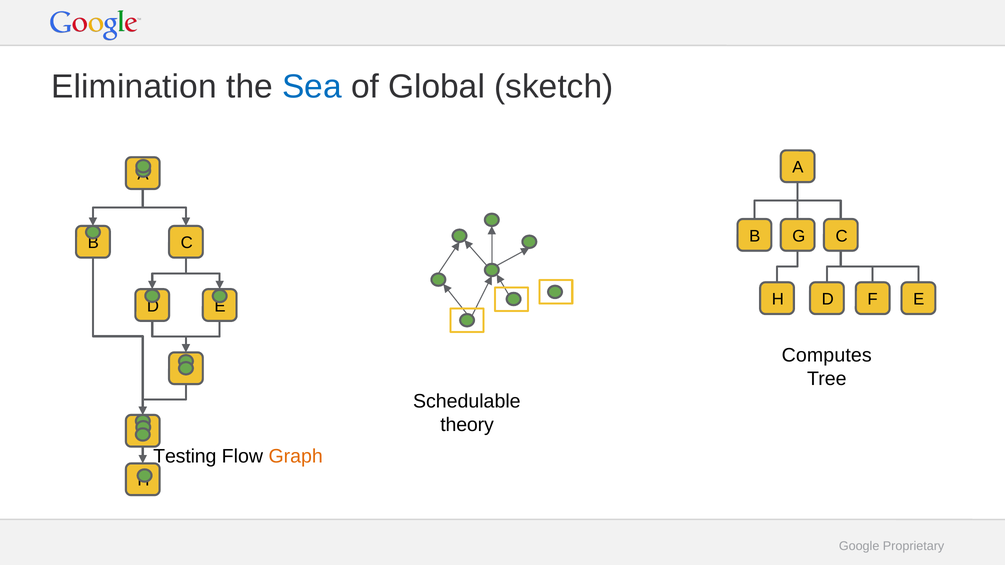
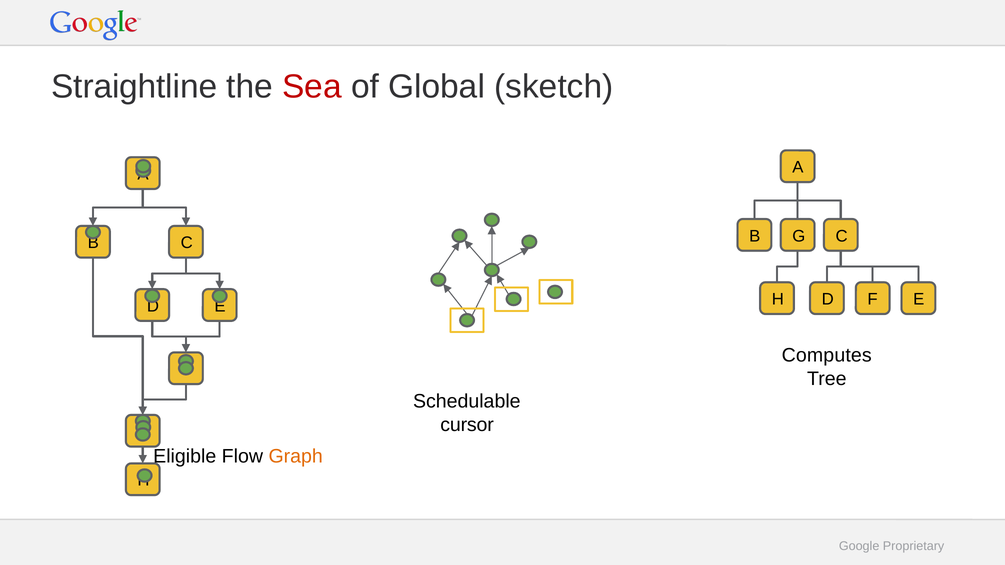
Elimination: Elimination -> Straightline
Sea colour: blue -> red
theory: theory -> cursor
Testing: Testing -> Eligible
